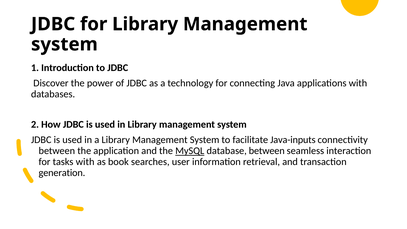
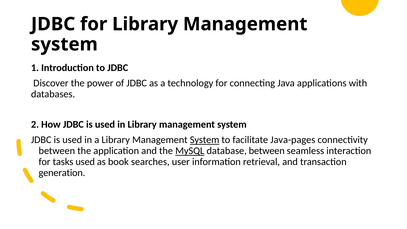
System at (205, 140) underline: none -> present
Java-inputs: Java-inputs -> Java-pages
tasks with: with -> used
